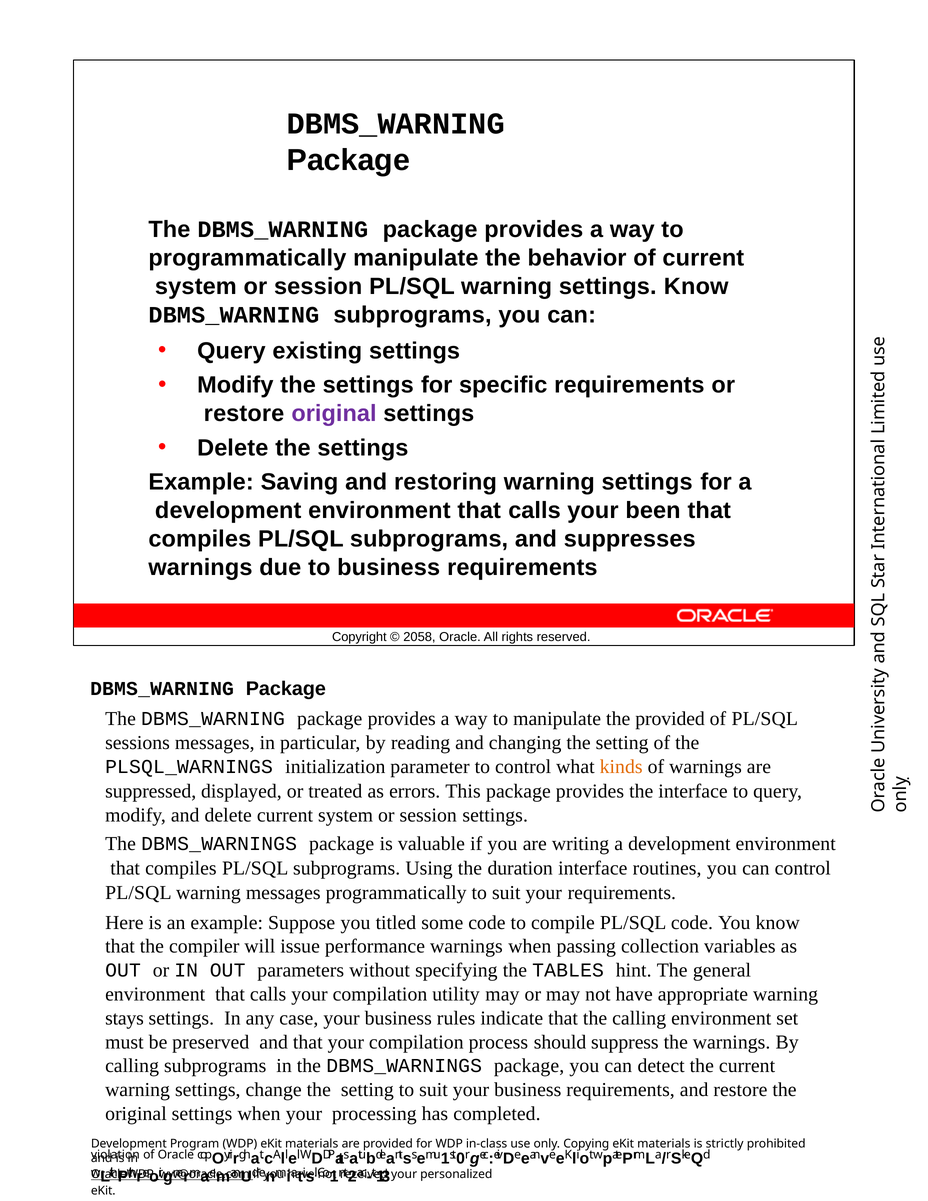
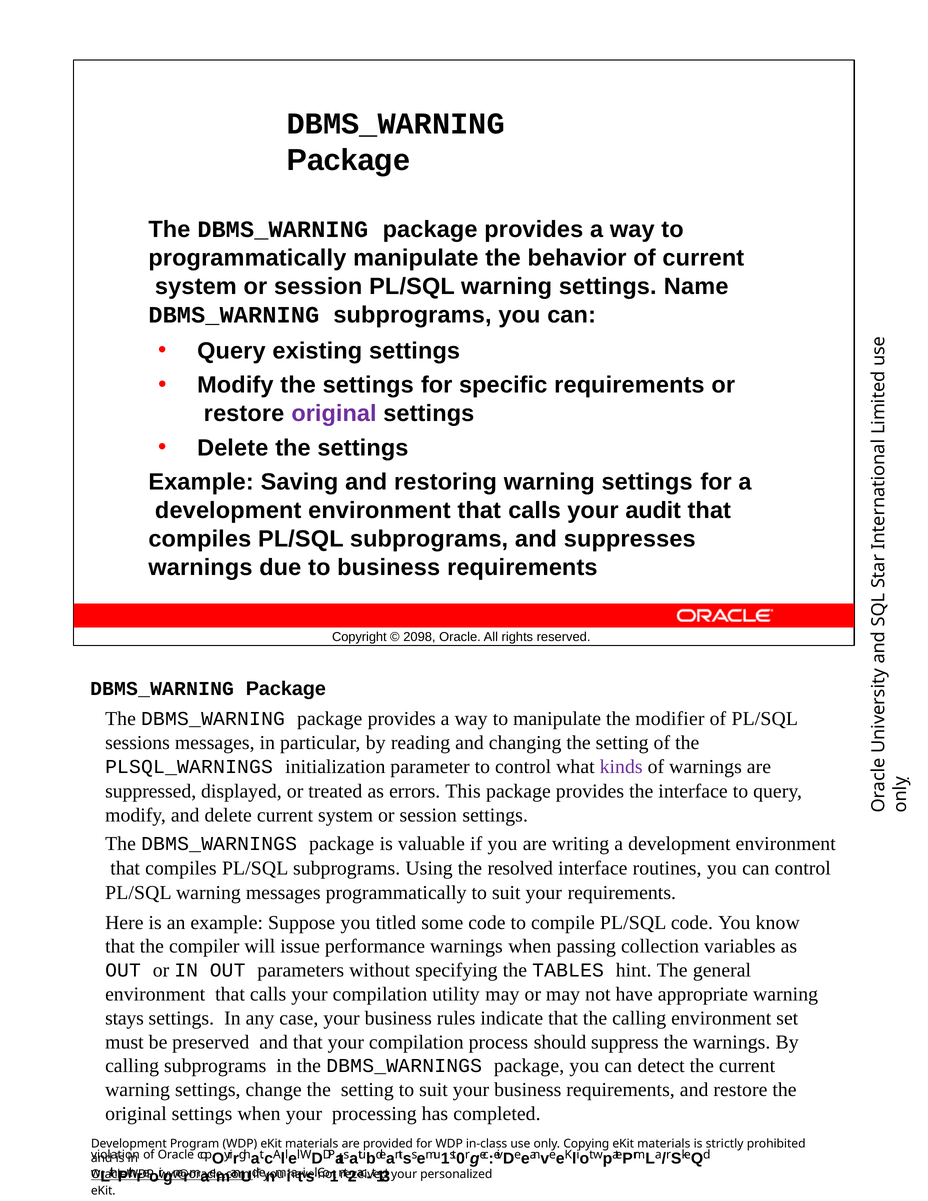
settings Know: Know -> Name
been: been -> audit
2058: 2058 -> 2098
the provided: provided -> modifier
kinds colour: orange -> purple
duration: duration -> resolved
